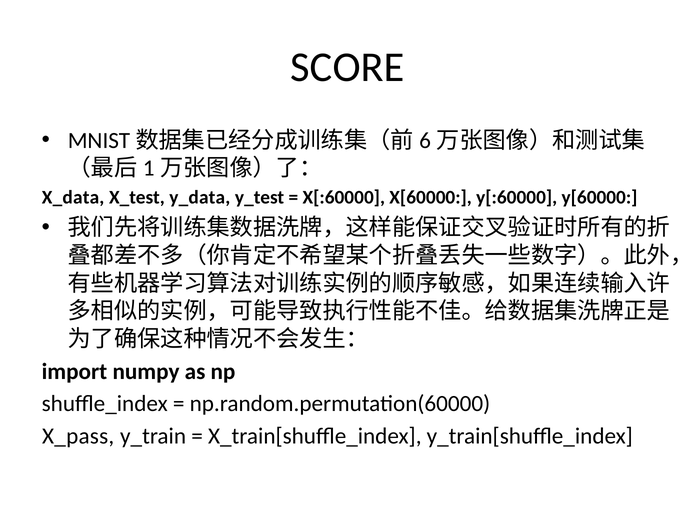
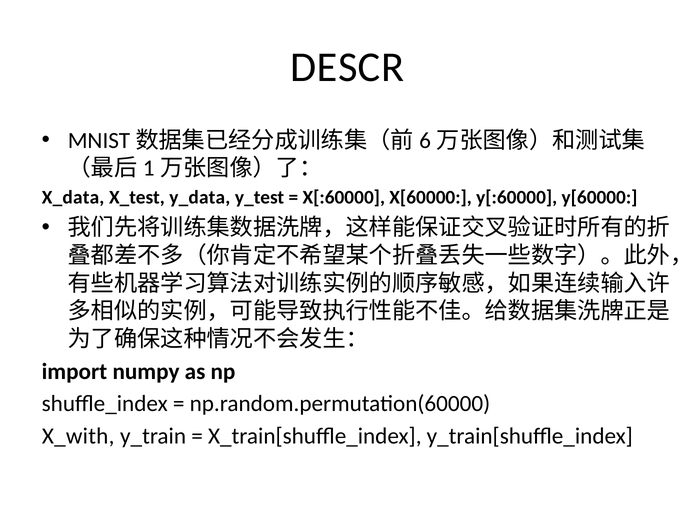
SCORE: SCORE -> DESCR
X_pass: X_pass -> X_with
